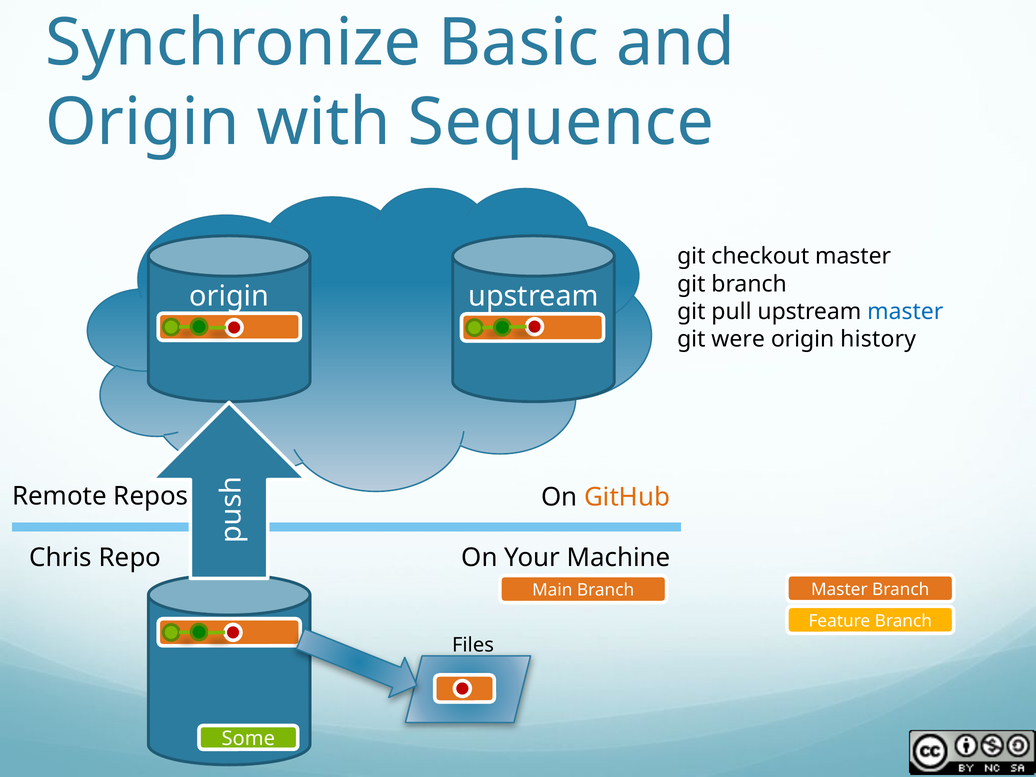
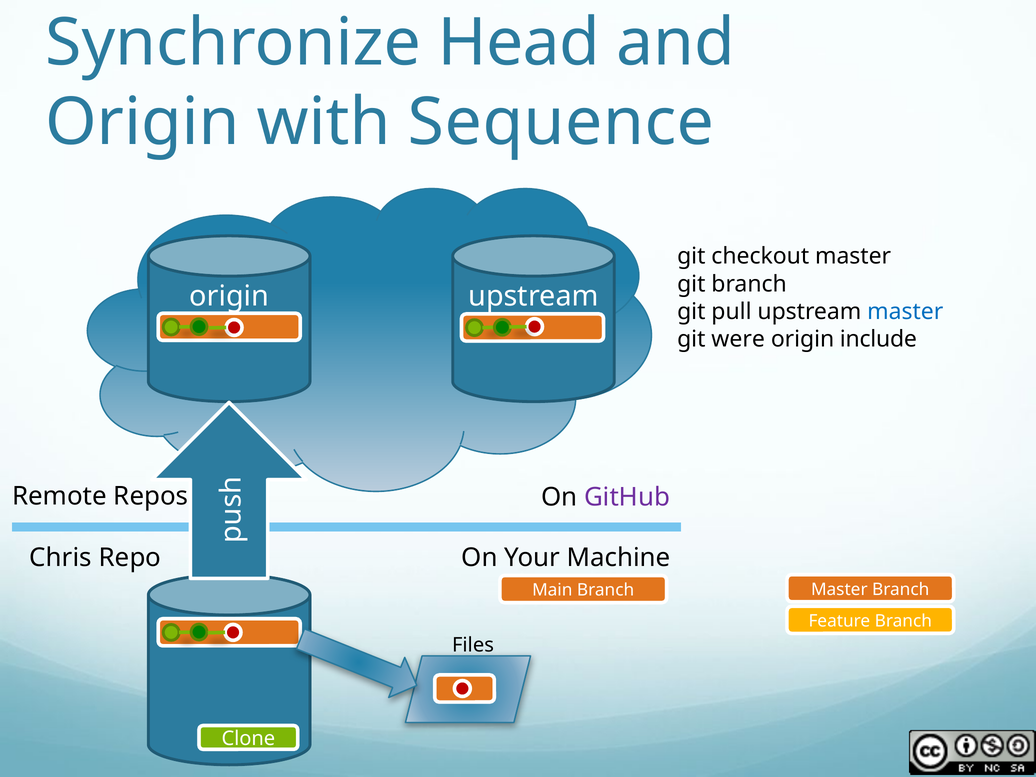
Basic: Basic -> Head
history: history -> include
GitHub colour: orange -> purple
Some: Some -> Clone
